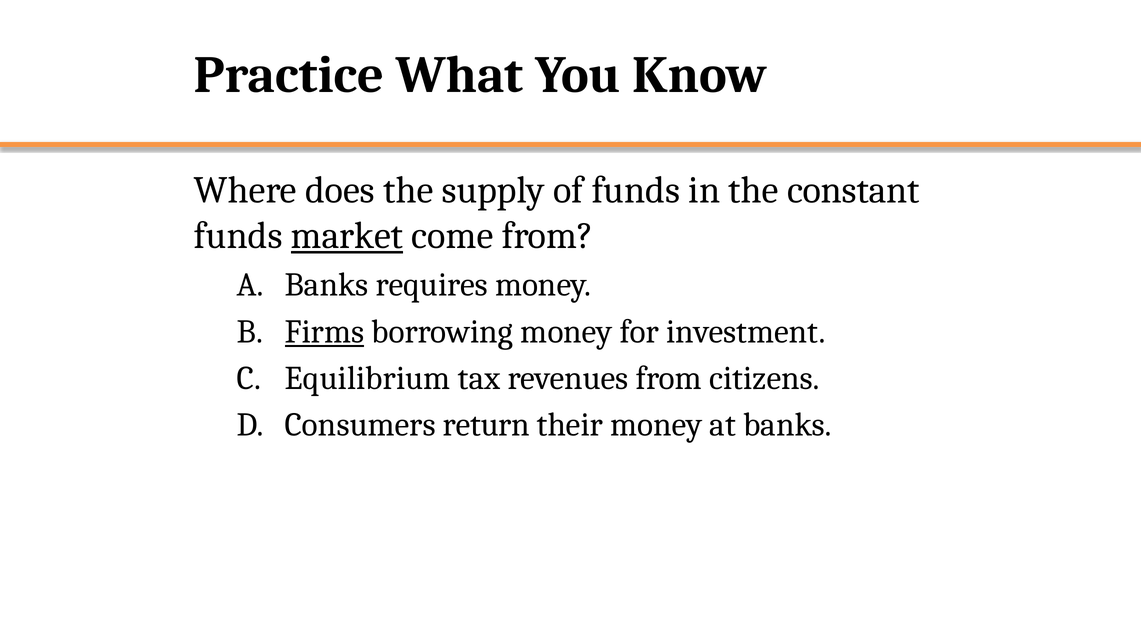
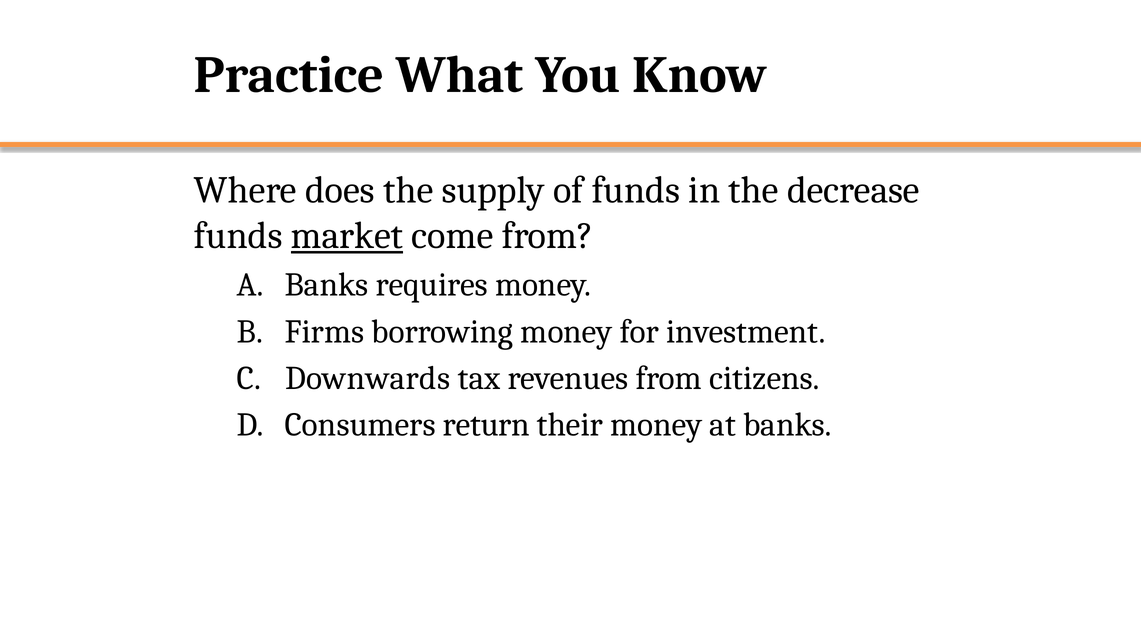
constant: constant -> decrease
Firms underline: present -> none
Equilibrium: Equilibrium -> Downwards
